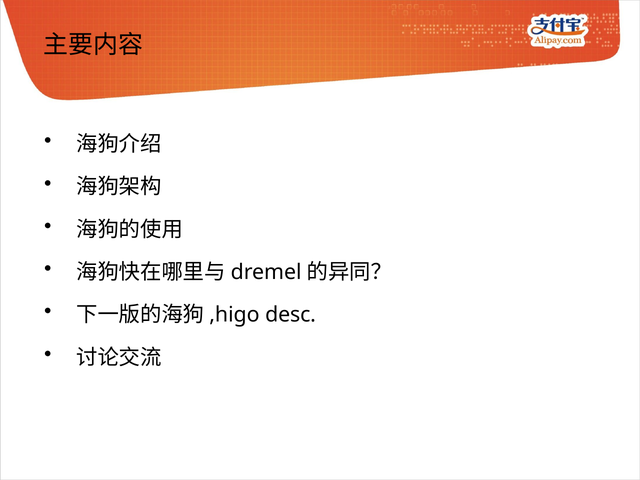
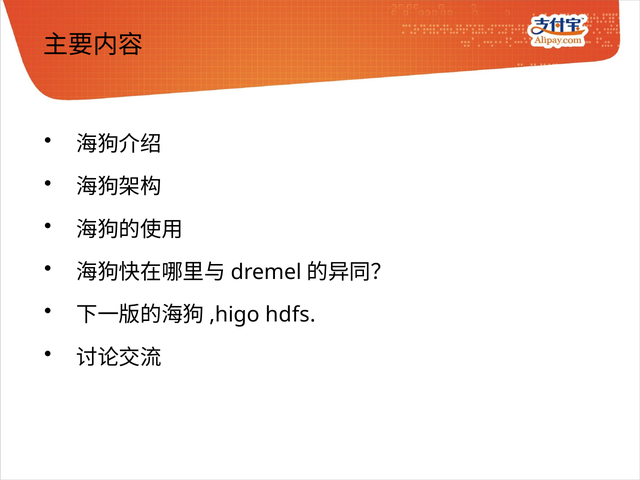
desc: desc -> hdfs
